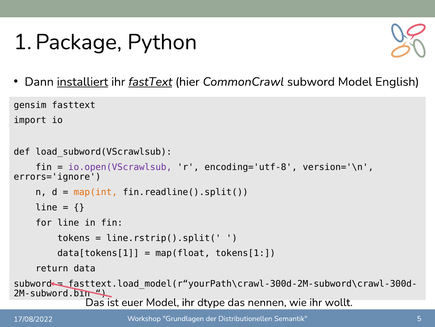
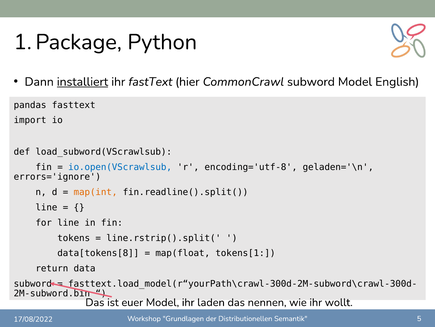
fastText at (150, 82) underline: present -> none
gensim: gensim -> pandas
io.open(VScrawlsub colour: purple -> blue
version='\n: version='\n -> geladen='\n
data[tokens[1: data[tokens[1 -> data[tokens[8
dtype: dtype -> laden
